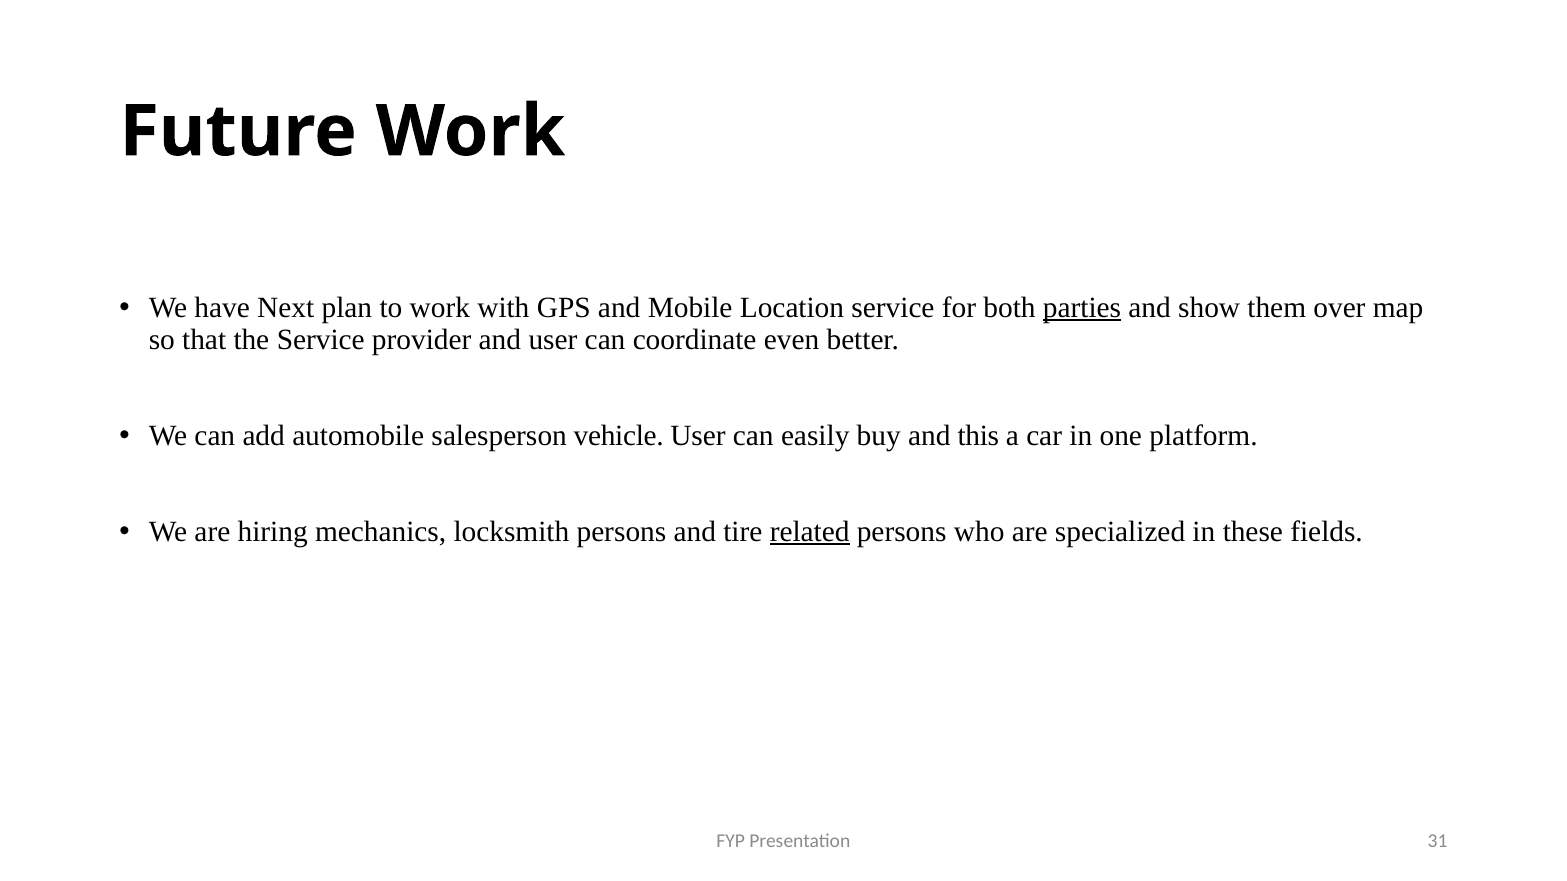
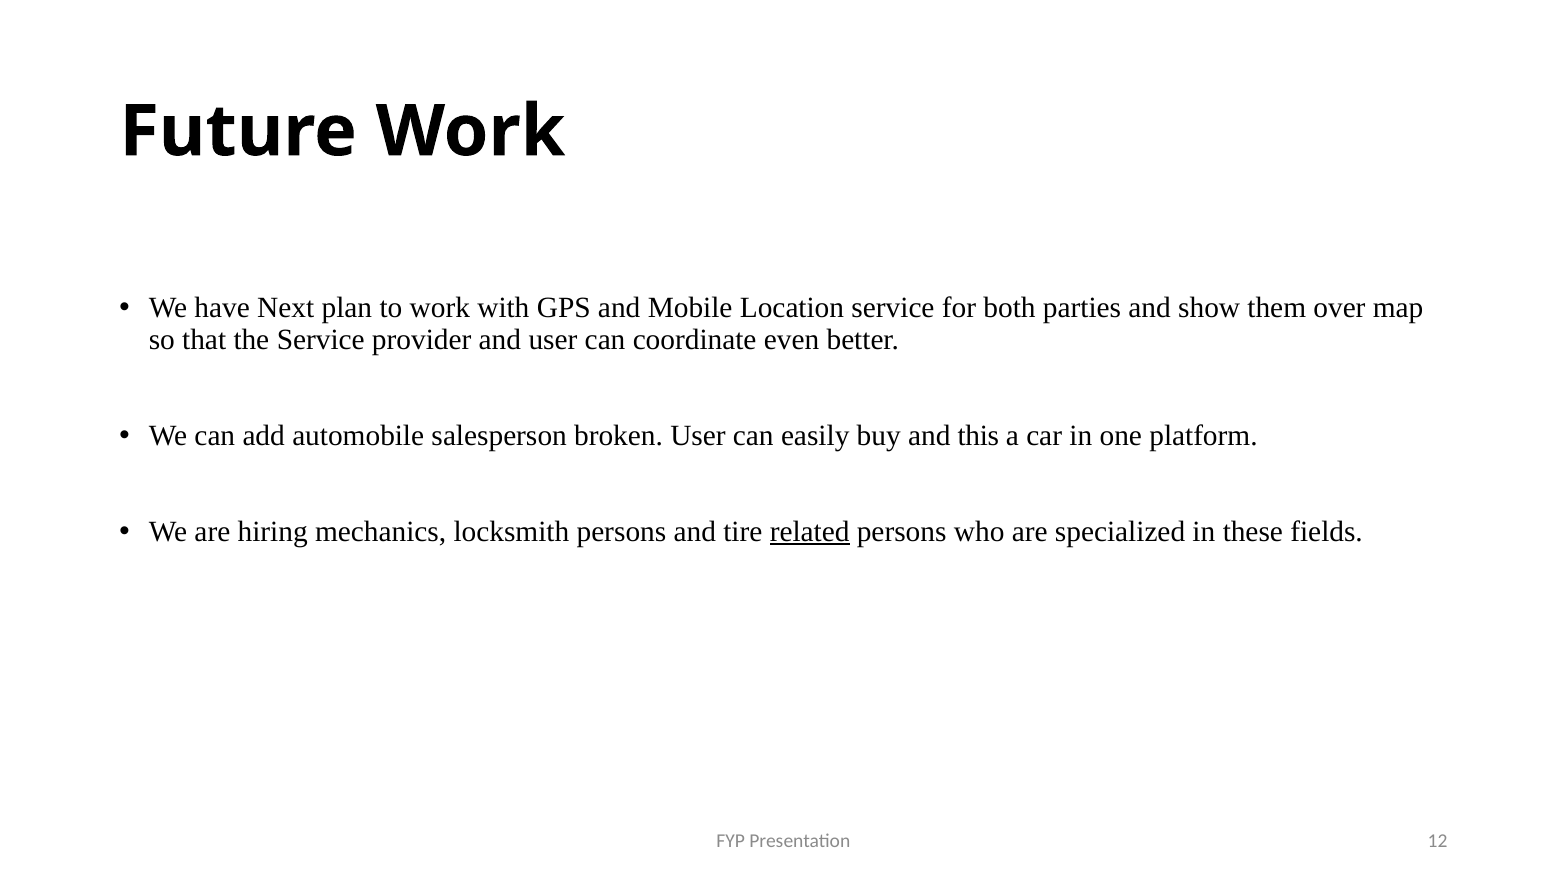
parties underline: present -> none
vehicle: vehicle -> broken
31: 31 -> 12
